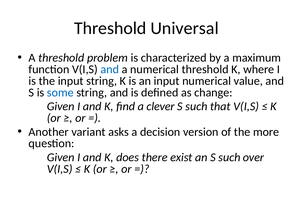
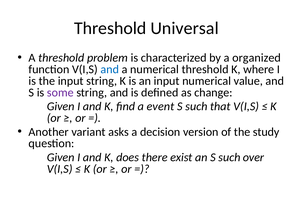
maximum: maximum -> organized
some colour: blue -> purple
clever: clever -> event
more: more -> study
